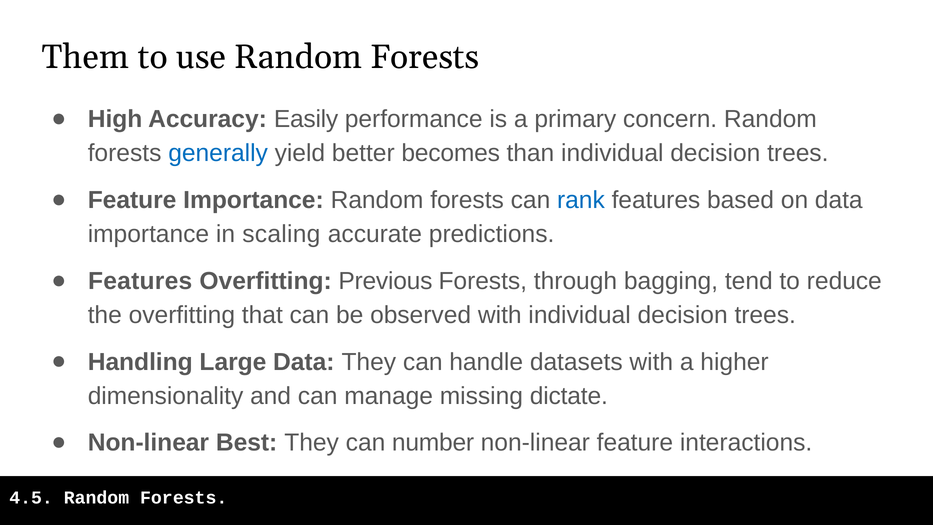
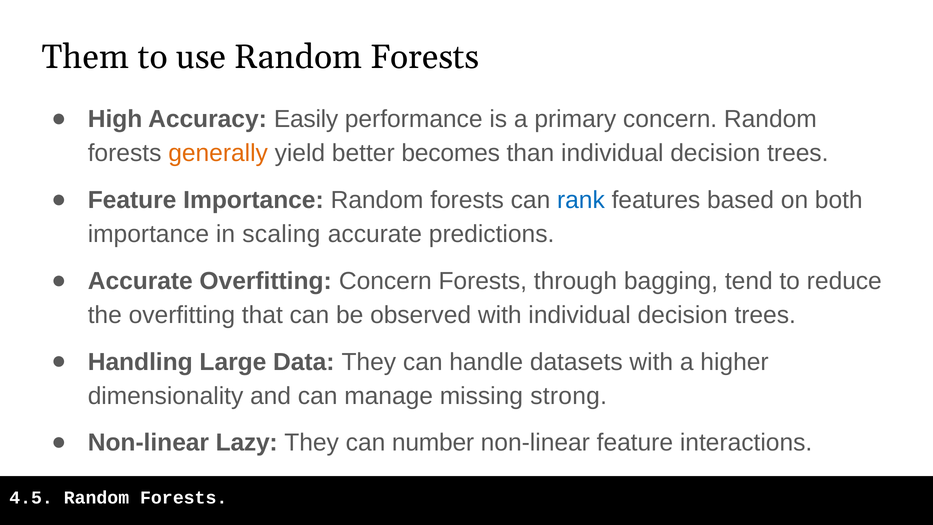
generally colour: blue -> orange
on data: data -> both
Features at (140, 281): Features -> Accurate
Overfitting Previous: Previous -> Concern
dictate: dictate -> strong
Best: Best -> Lazy
